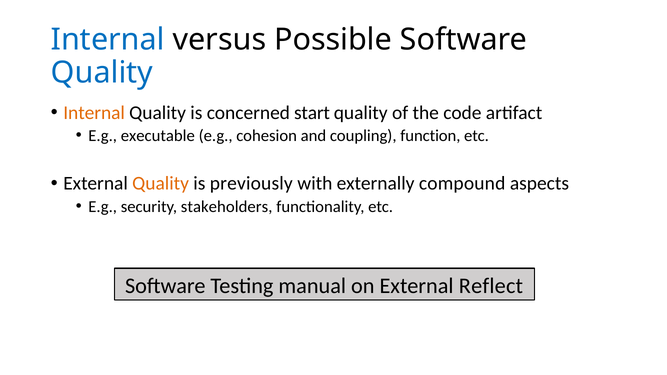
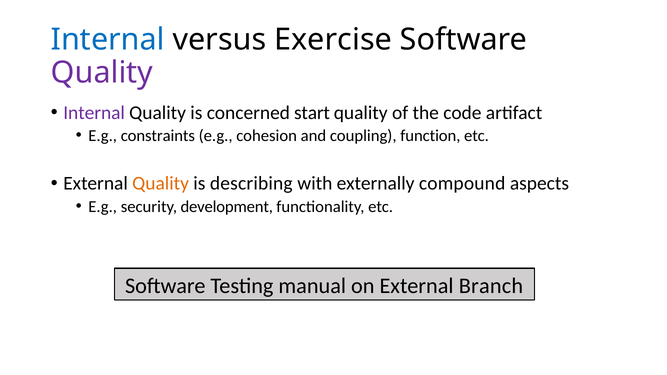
Possible: Possible -> Exercise
Quality at (102, 73) colour: blue -> purple
Internal at (94, 113) colour: orange -> purple
executable: executable -> constraints
previously: previously -> describing
stakeholders: stakeholders -> development
Reflect: Reflect -> Branch
